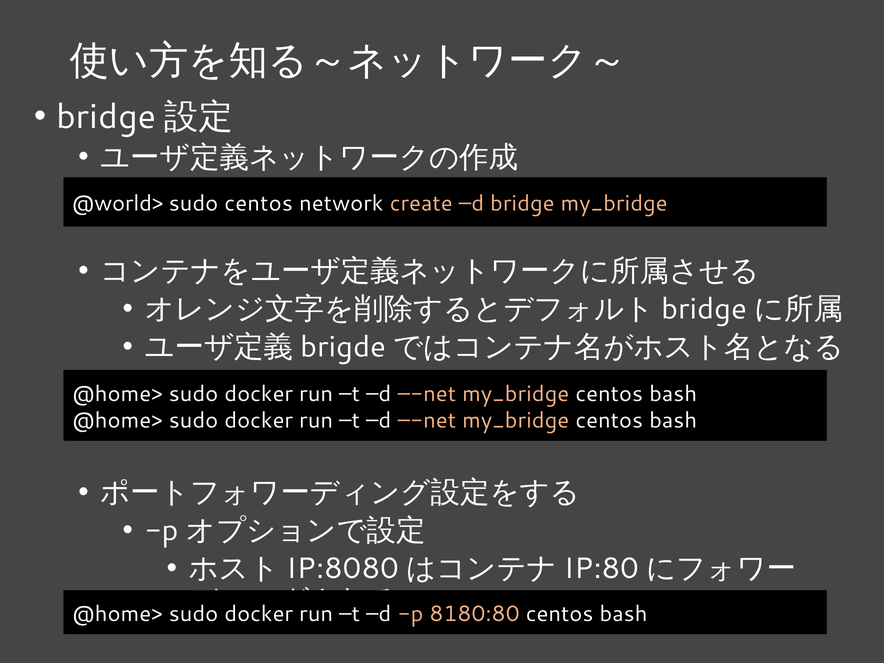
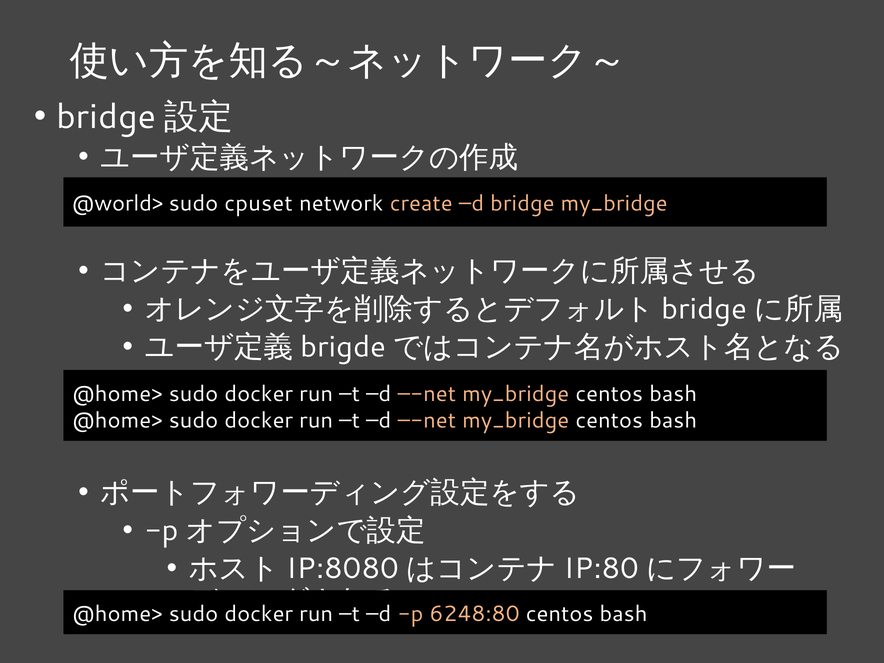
sudo centos: centos -> cpuset
8180:80: 8180:80 -> 6248:80
